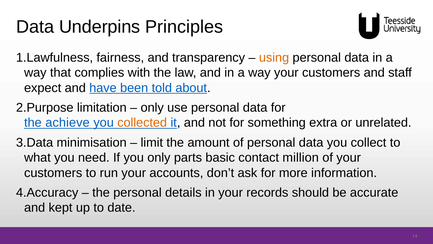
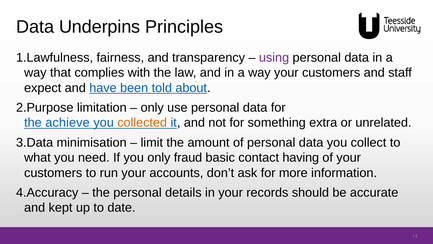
using colour: orange -> purple
parts: parts -> fraud
million: million -> having
